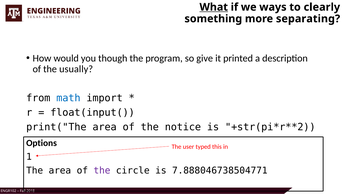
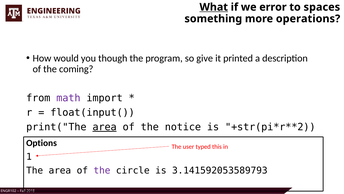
ways: ways -> error
clearly: clearly -> spaces
separating: separating -> operations
usually: usually -> coming
math colour: blue -> purple
area at (105, 127) underline: none -> present
7.888046738504771: 7.888046738504771 -> 3.141592053589793
